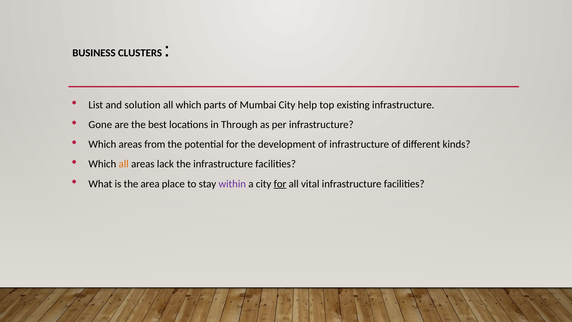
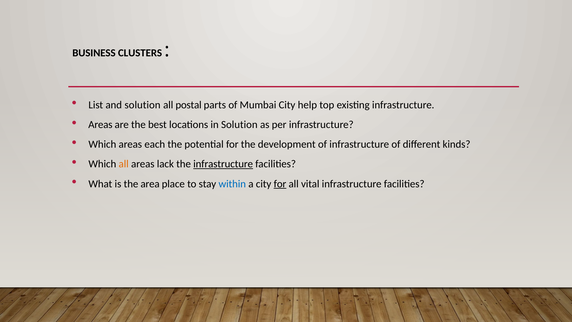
all which: which -> postal
Gone at (100, 125): Gone -> Areas
in Through: Through -> Solution
from: from -> each
infrastructure at (223, 164) underline: none -> present
within colour: purple -> blue
